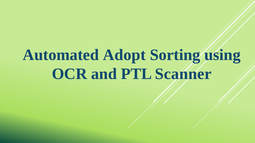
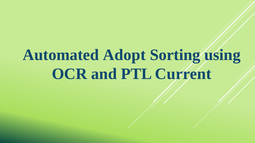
Scanner: Scanner -> Current
